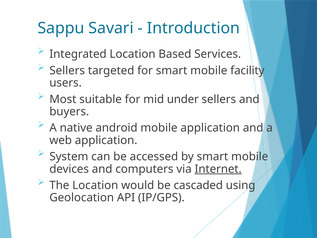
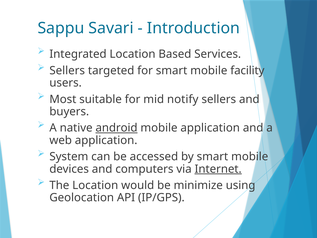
under: under -> notify
android underline: none -> present
cascaded: cascaded -> minimize
